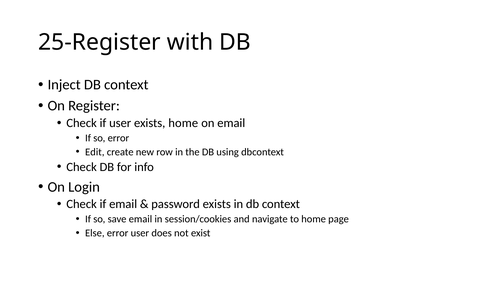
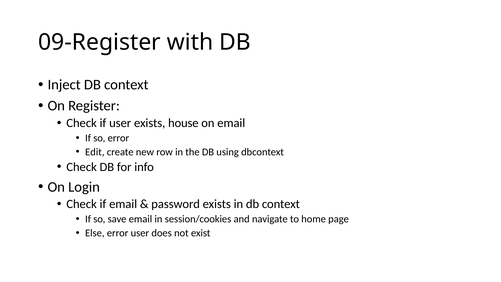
25-Register: 25-Register -> 09-Register
exists home: home -> house
